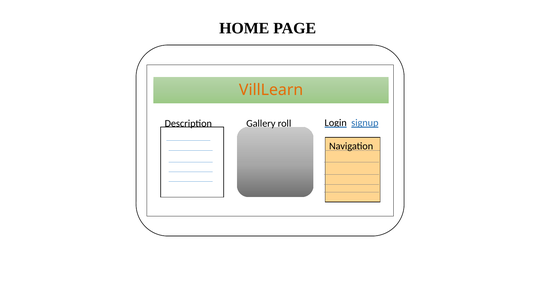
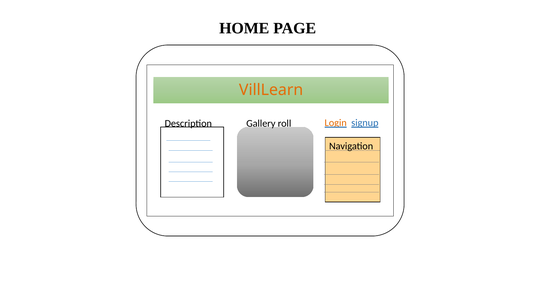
Login colour: black -> orange
